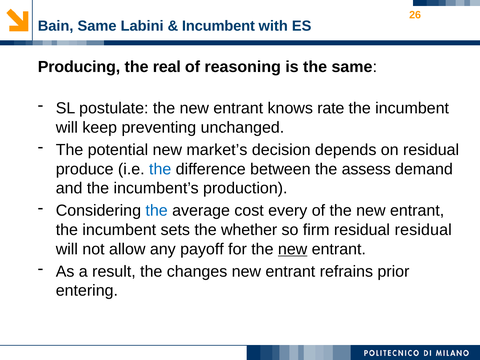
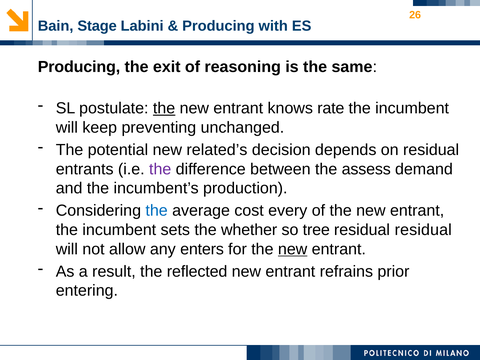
Bain Same: Same -> Stage
Incumbent at (218, 26): Incumbent -> Producing
real: real -> exit
the at (164, 108) underline: none -> present
market’s: market’s -> related’s
produce: produce -> entrants
the at (160, 169) colour: blue -> purple
firm: firm -> tree
payoff: payoff -> enters
changes: changes -> reflected
